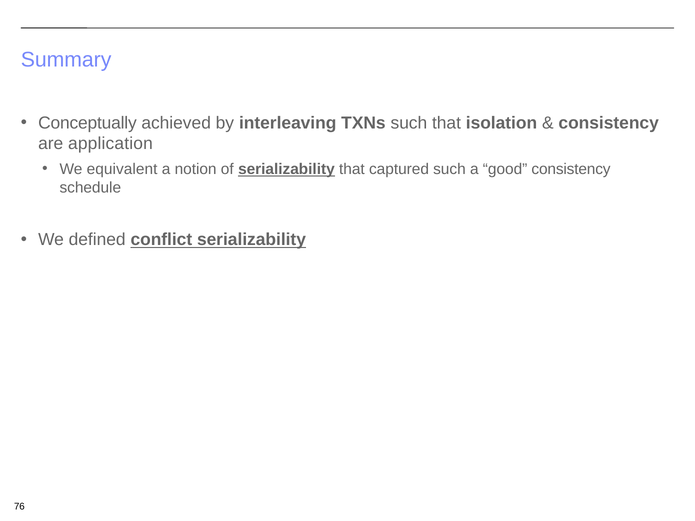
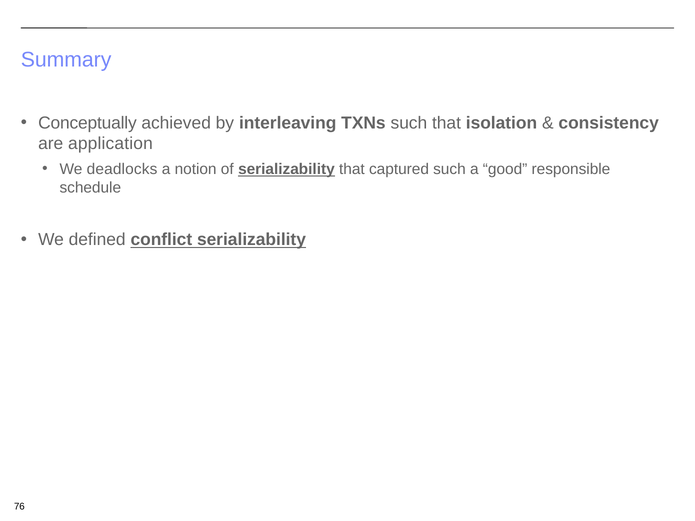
equivalent: equivalent -> deadlocks
good consistency: consistency -> responsible
